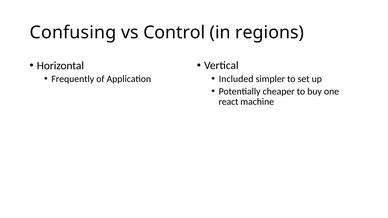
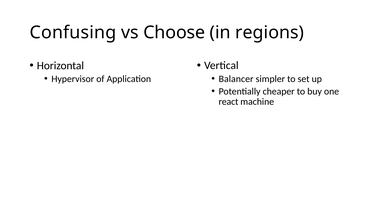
Control: Control -> Choose
Frequently: Frequently -> Hypervisor
Included: Included -> Balancer
